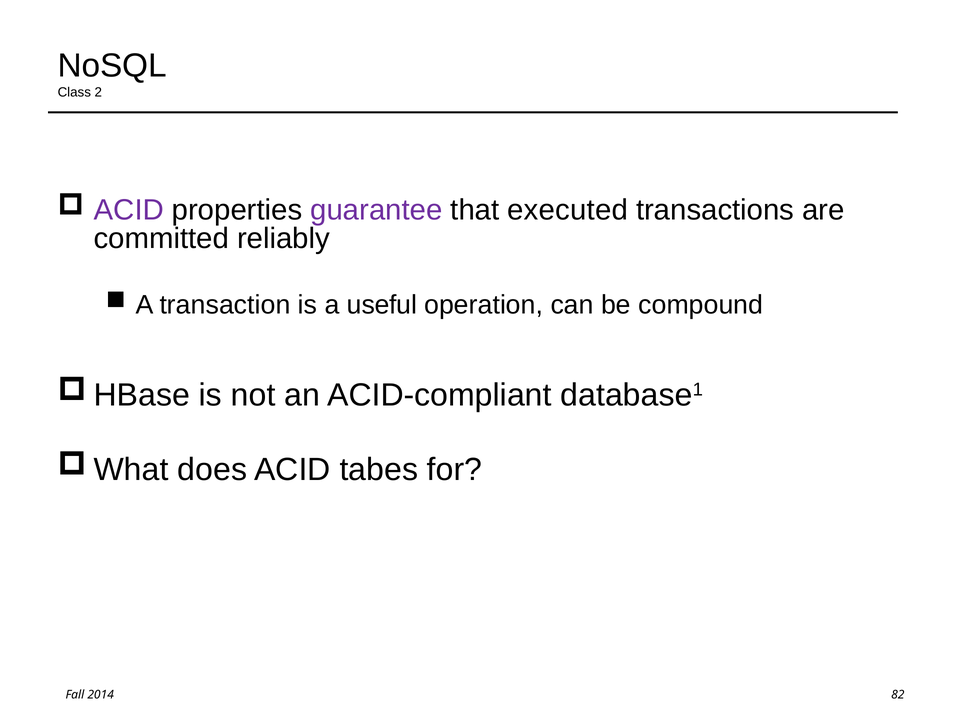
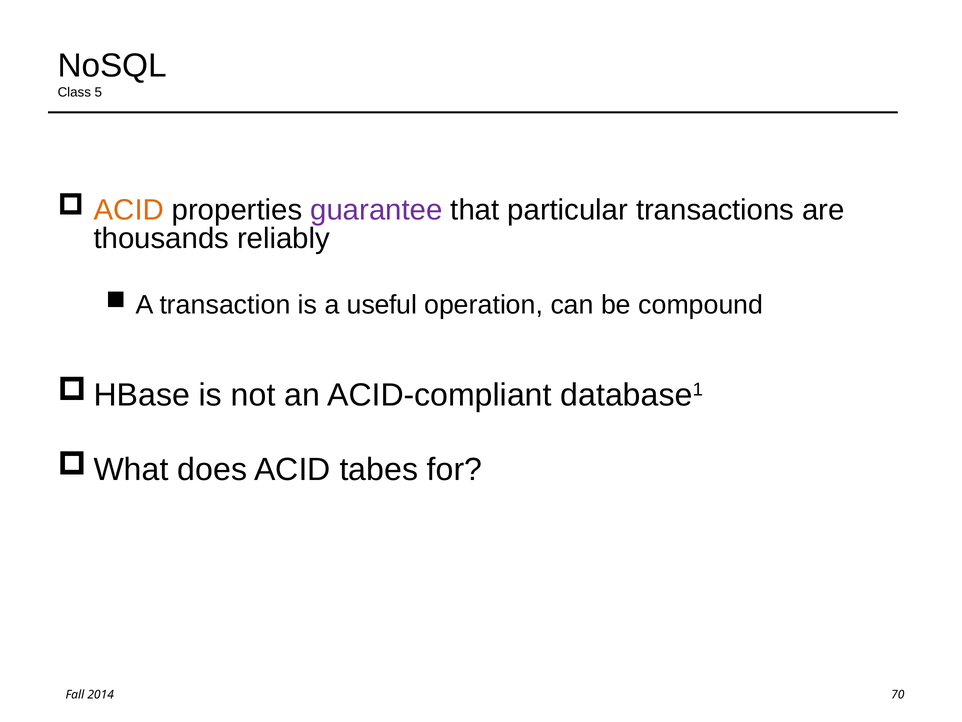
2: 2 -> 5
ACID at (129, 210) colour: purple -> orange
executed: executed -> particular
committed: committed -> thousands
82: 82 -> 70
